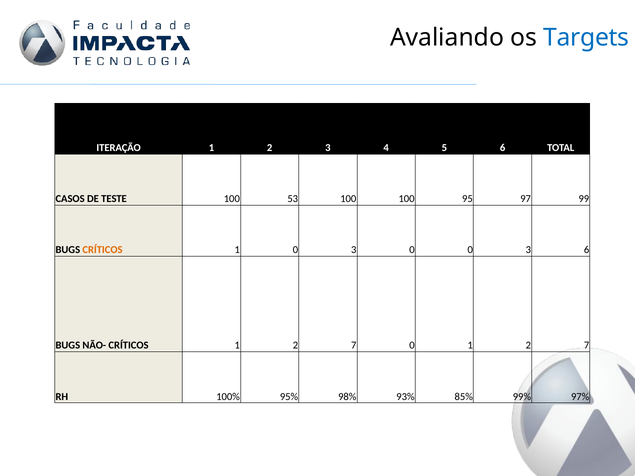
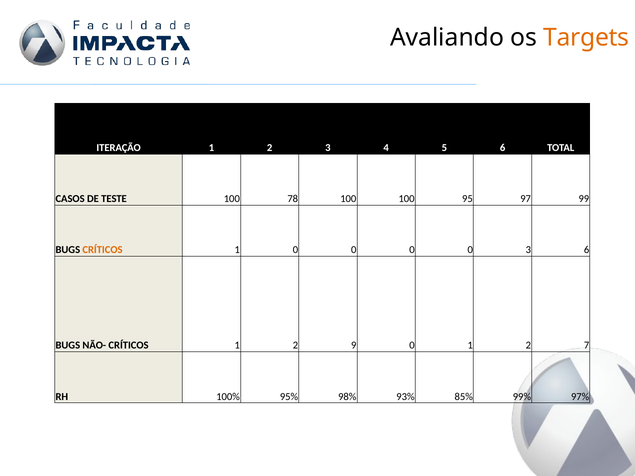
Targets colour: blue -> orange
53: 53 -> 78
1 0 3: 3 -> 0
CRÍTICOS 1 2 7: 7 -> 9
